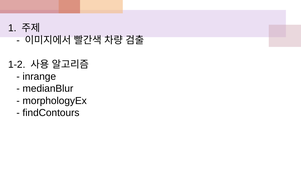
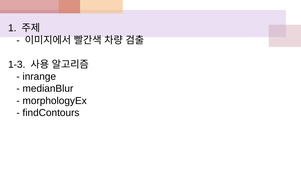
1-2: 1-2 -> 1-3
